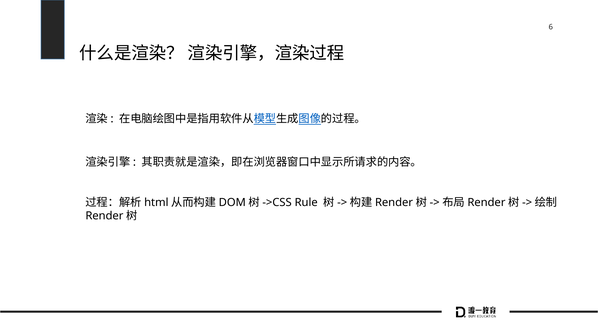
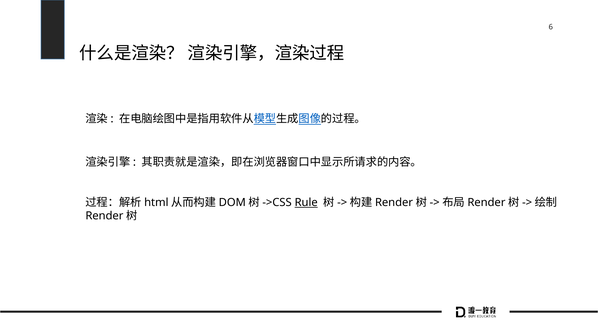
Rule underline: none -> present
